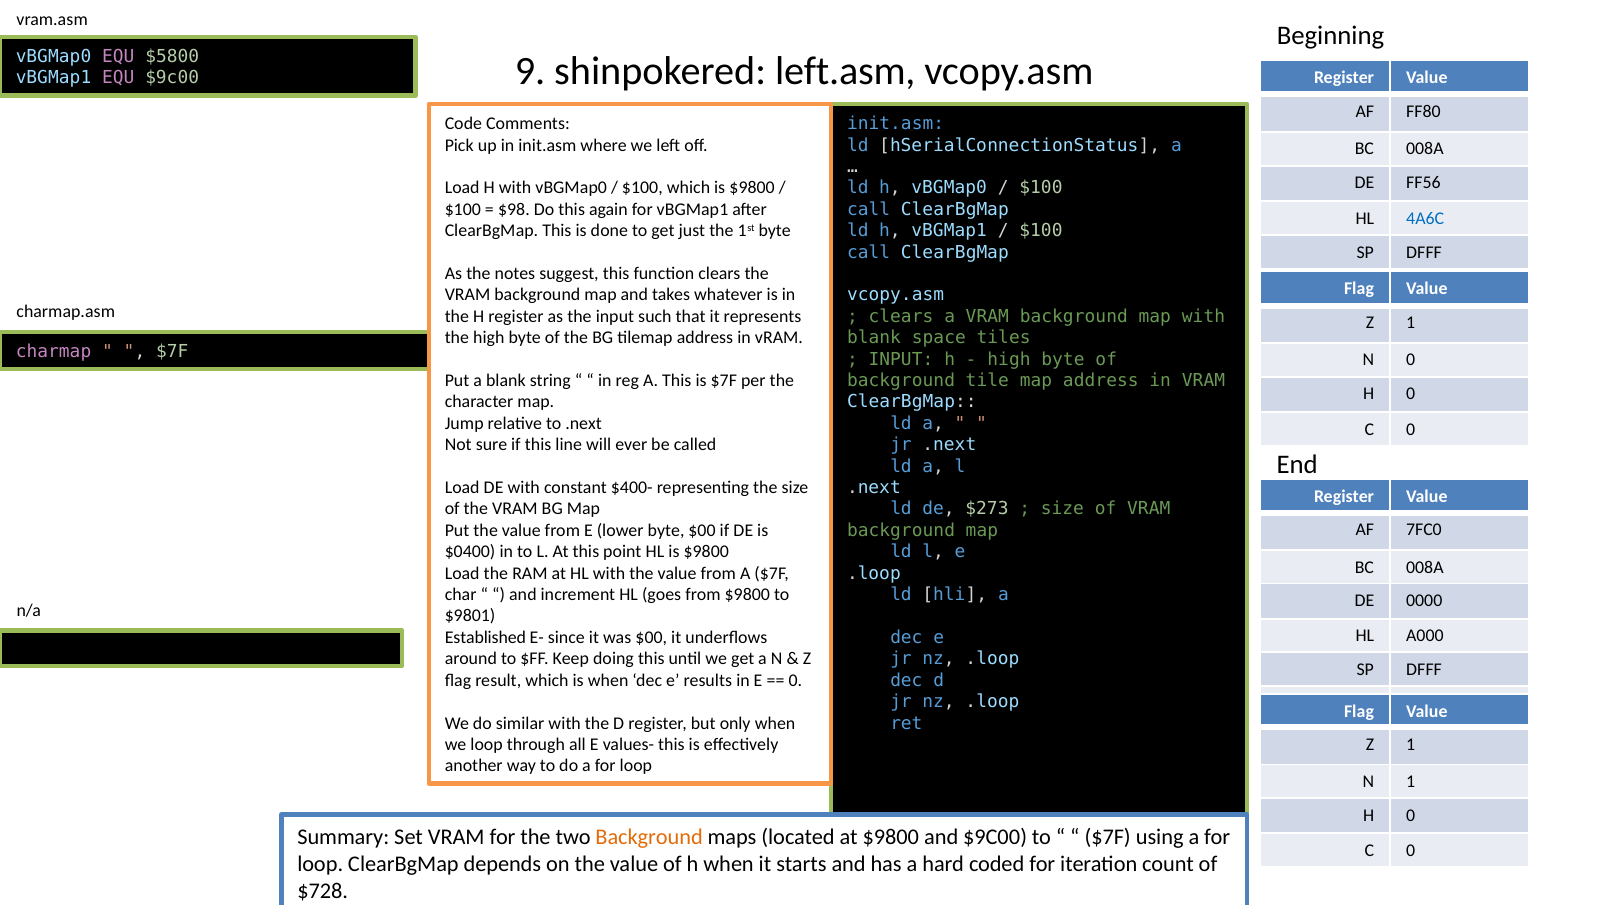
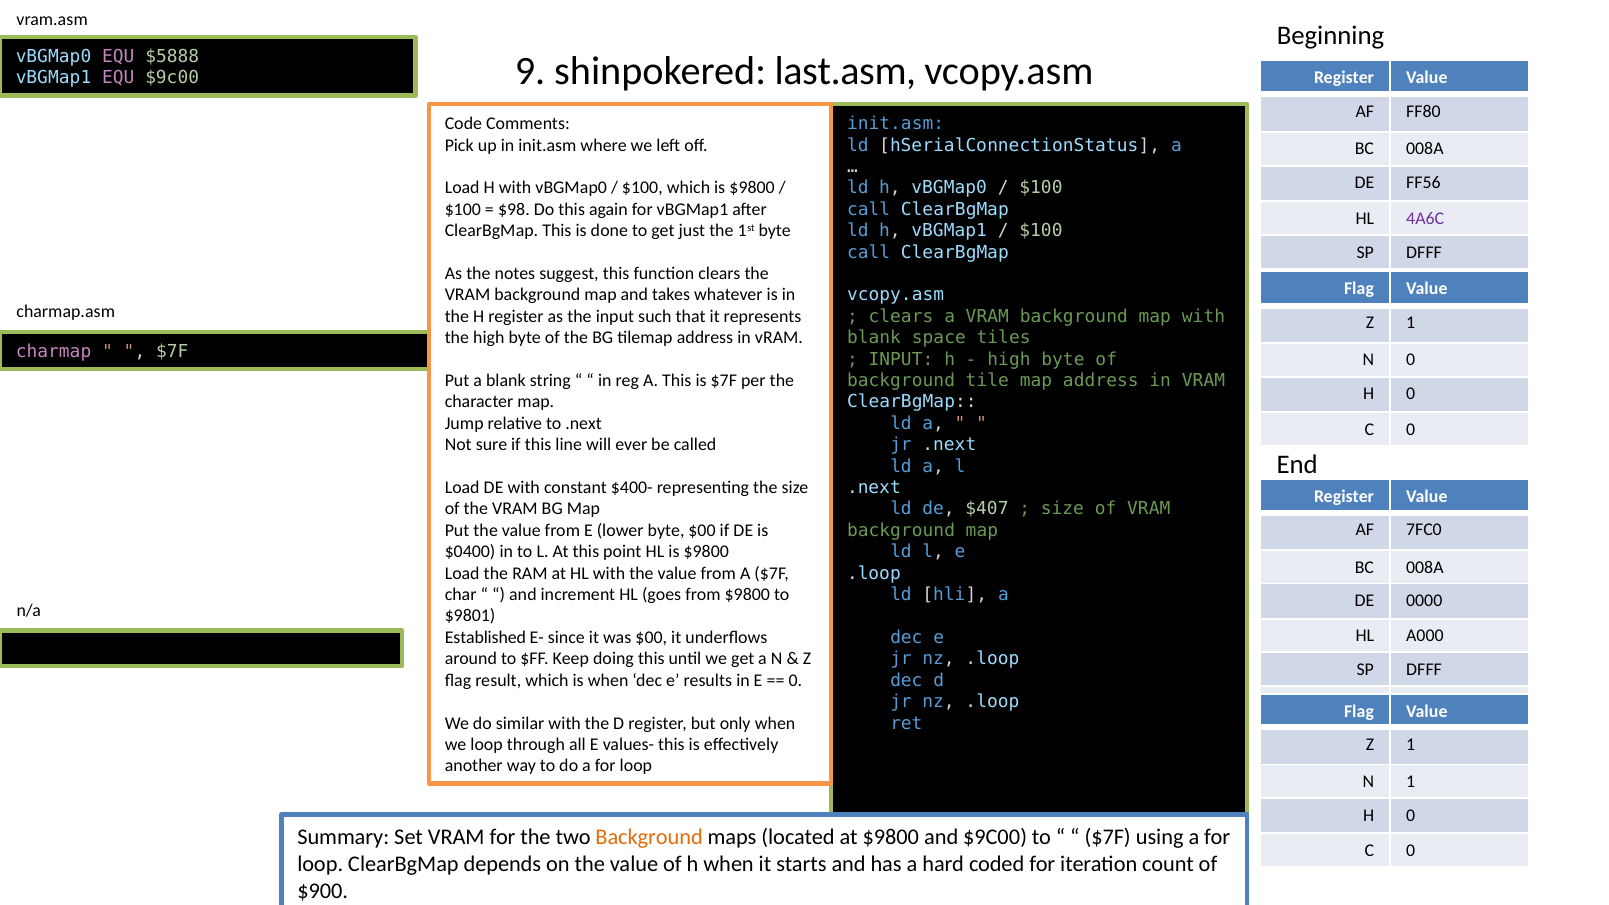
$5800: $5800 -> $5888
left.asm: left.asm -> last.asm
4A6C colour: blue -> purple
$273: $273 -> $407
$728: $728 -> $900
